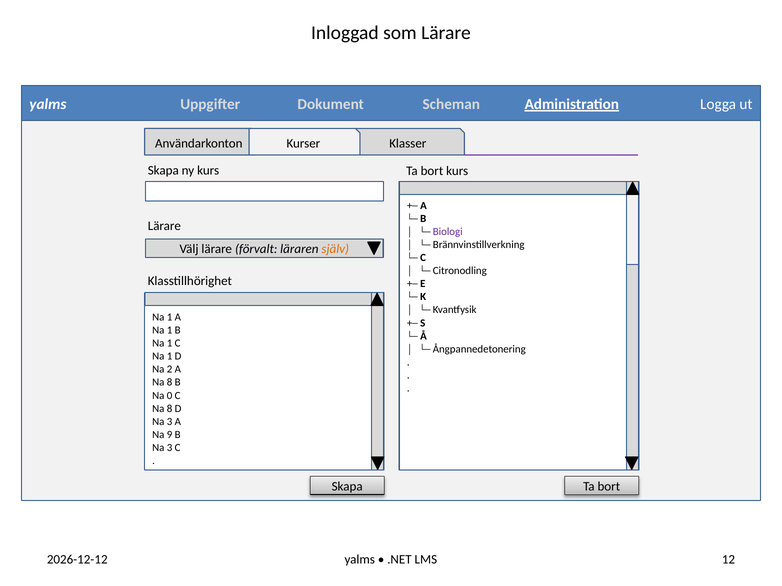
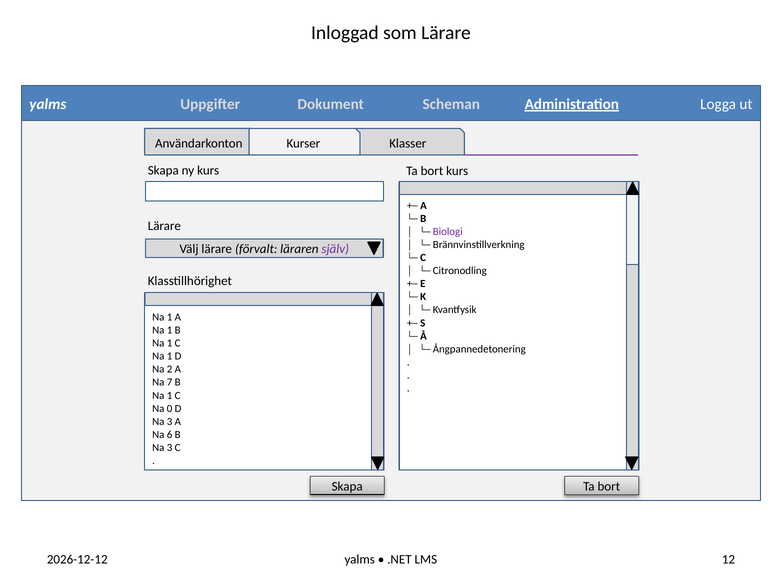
själv colour: orange -> purple
8 at (170, 383): 8 -> 7
0 at (170, 396): 0 -> 1
8 at (170, 409): 8 -> 0
9: 9 -> 6
